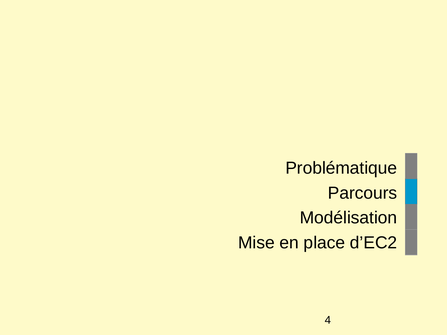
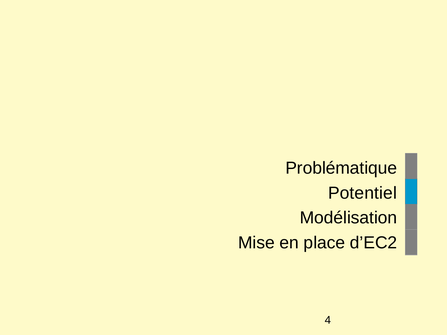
Parcours: Parcours -> Potentiel
